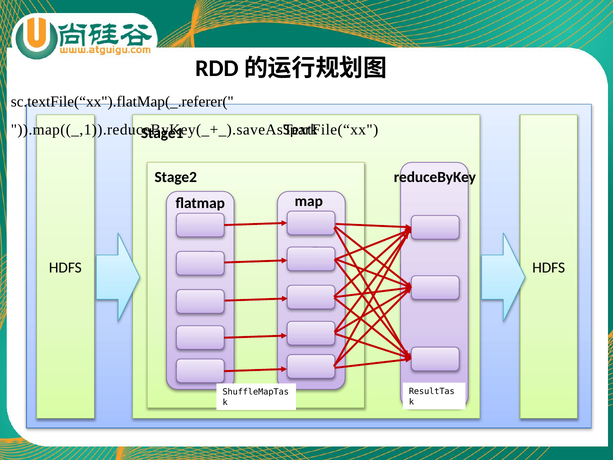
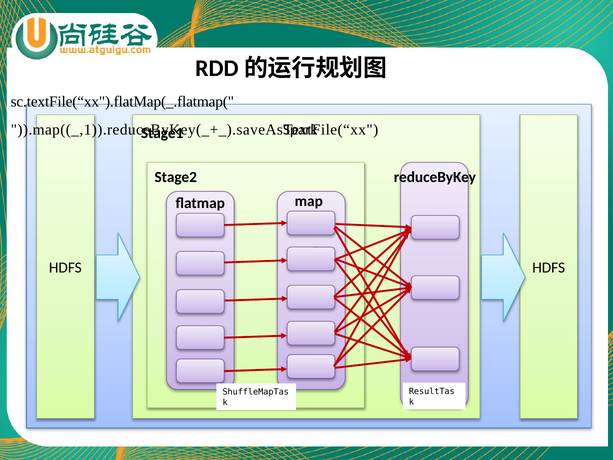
sc.textFile(“xx").flatMap(_.referer(: sc.textFile(“xx").flatMap(_.referer( -> sc.textFile(“xx").flatMap(_.flatmap(
